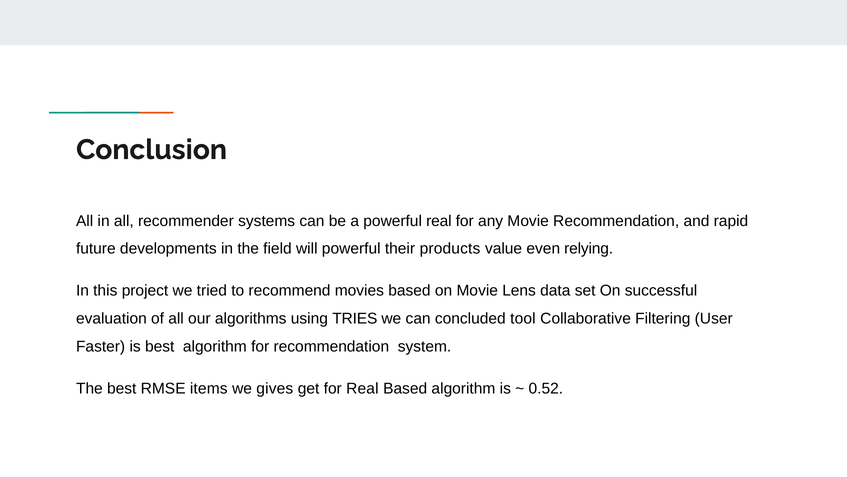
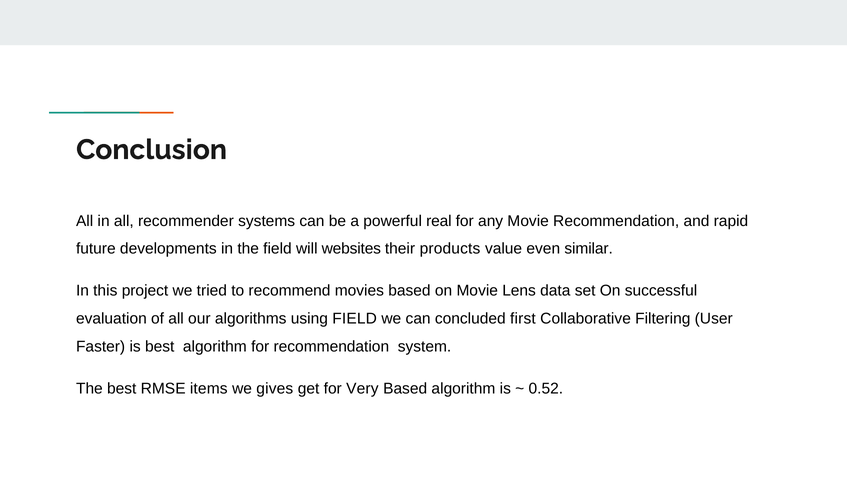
will powerful: powerful -> websites
relying: relying -> similar
using TRIES: TRIES -> FIELD
tool: tool -> first
for Real: Real -> Very
